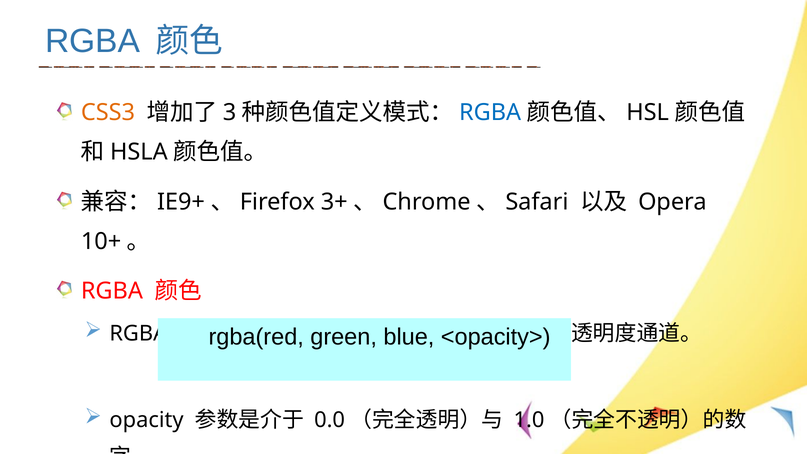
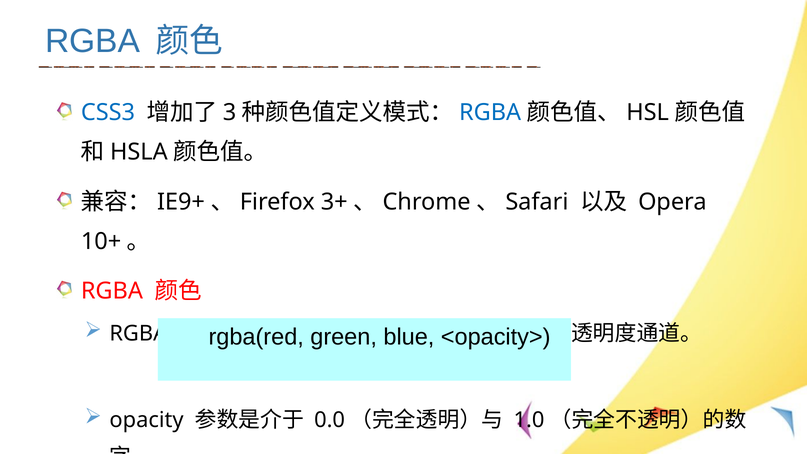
CSS3 colour: orange -> blue
